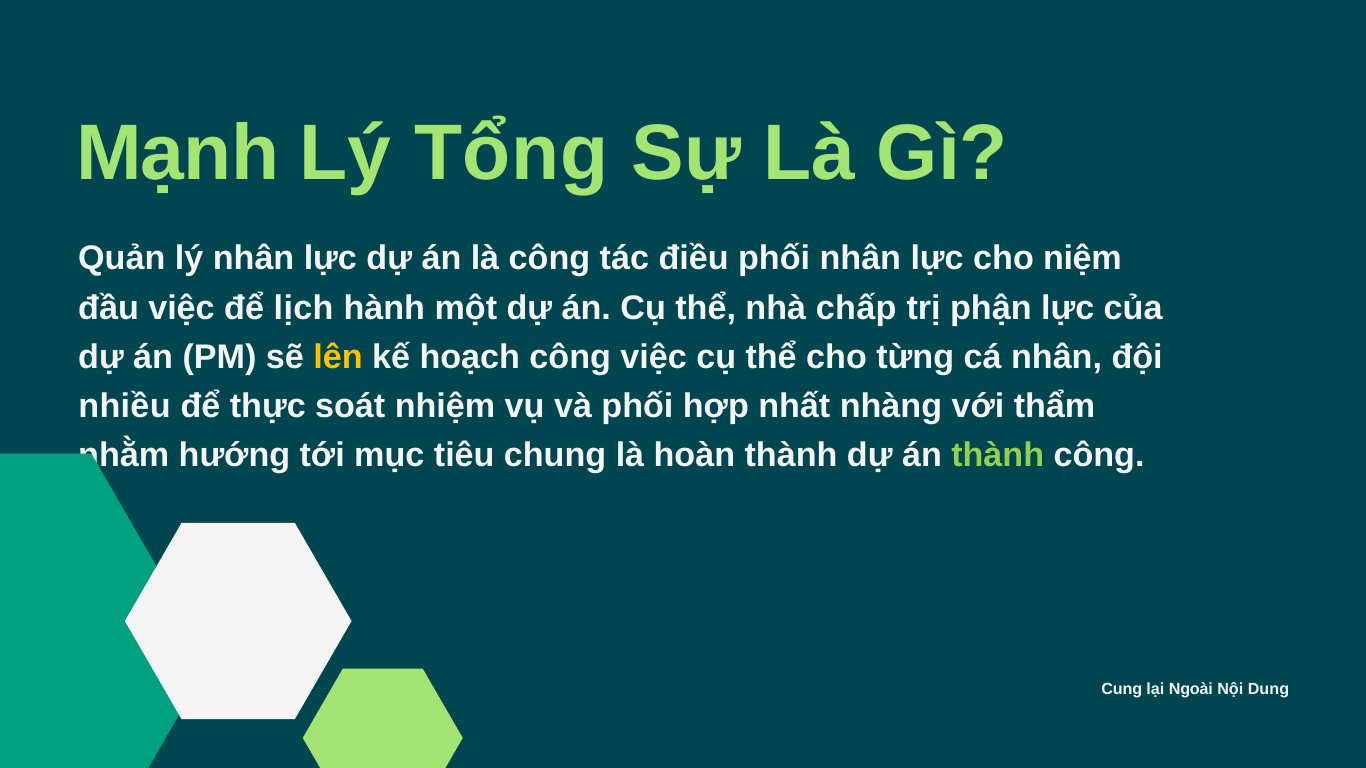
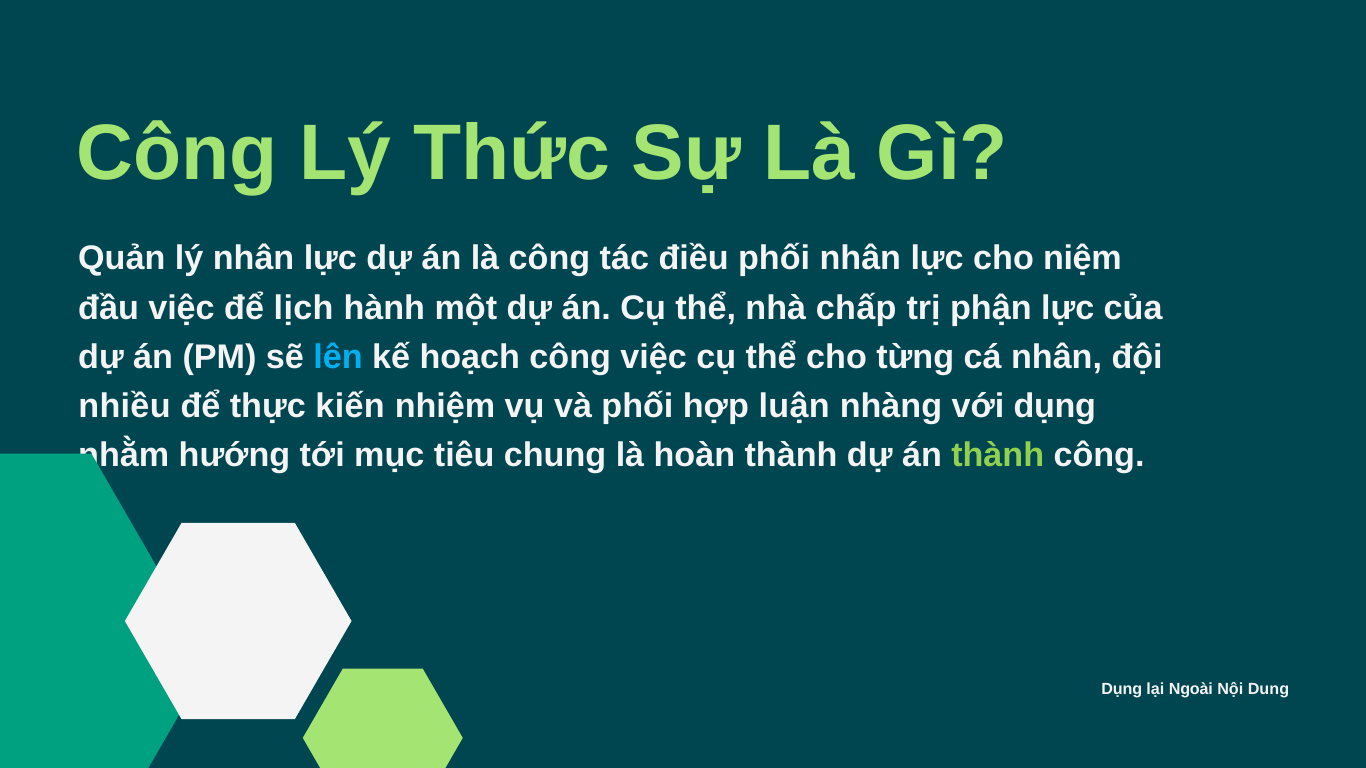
Mạnh at (178, 154): Mạnh -> Công
Tổng: Tổng -> Thức
lên colour: yellow -> light blue
soát: soát -> kiến
nhất: nhất -> luận
với thẩm: thẩm -> dụng
Cung at (1122, 690): Cung -> Dụng
